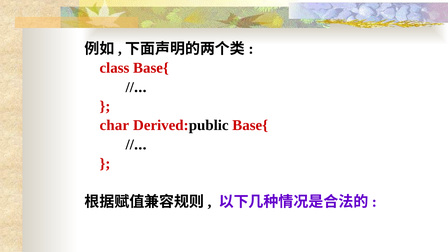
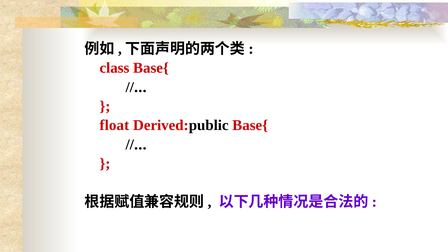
char: char -> float
